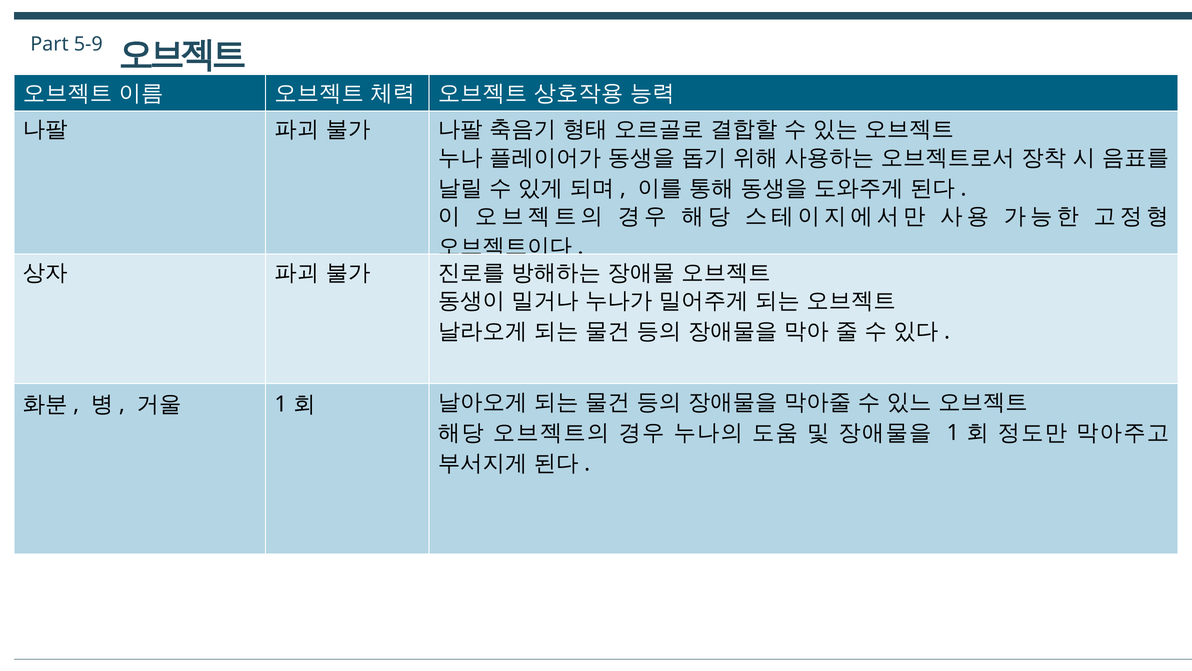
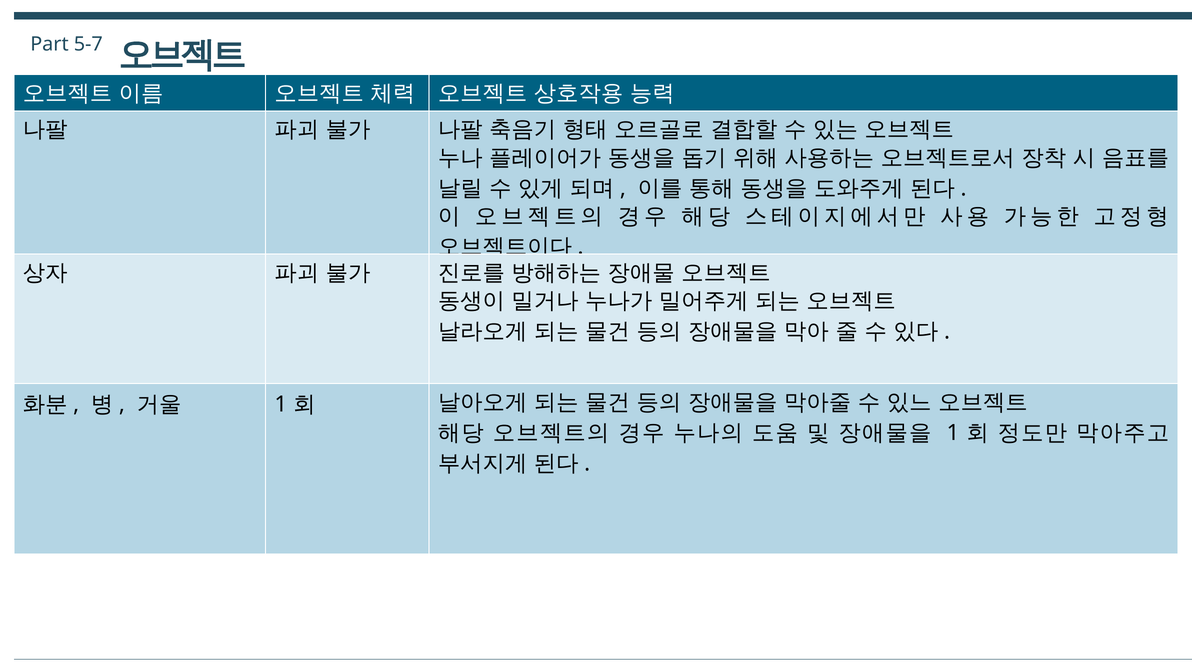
5-9: 5-9 -> 5-7
